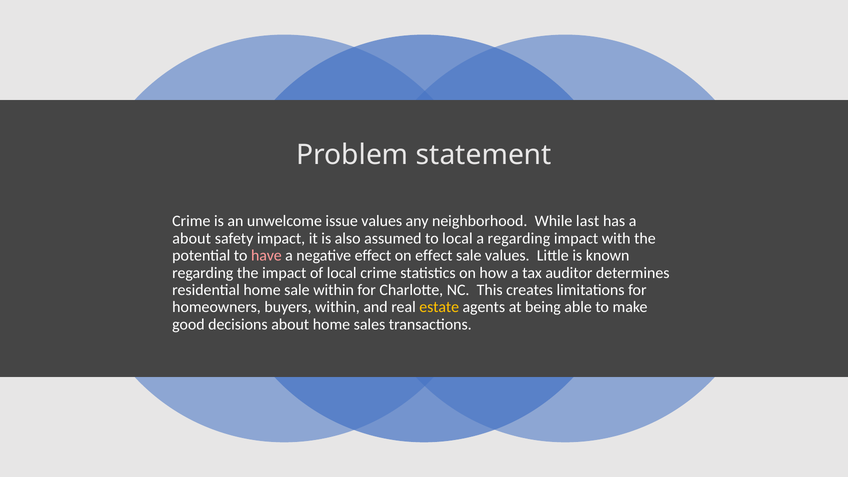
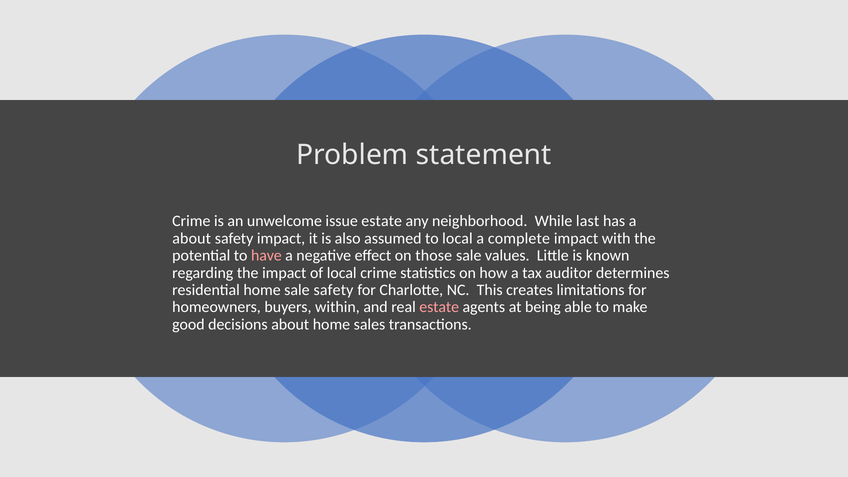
issue values: values -> estate
a regarding: regarding -> complete
on effect: effect -> those
sale within: within -> safety
estate at (439, 307) colour: yellow -> pink
